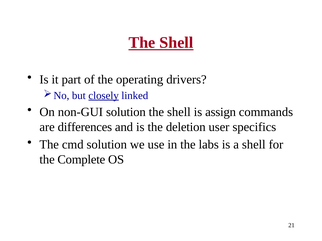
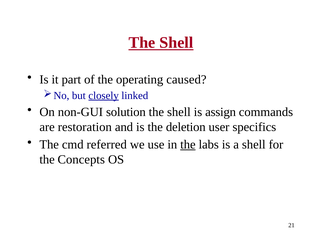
drivers: drivers -> caused
differences: differences -> restoration
cmd solution: solution -> referred
the at (188, 145) underline: none -> present
Complete: Complete -> Concepts
